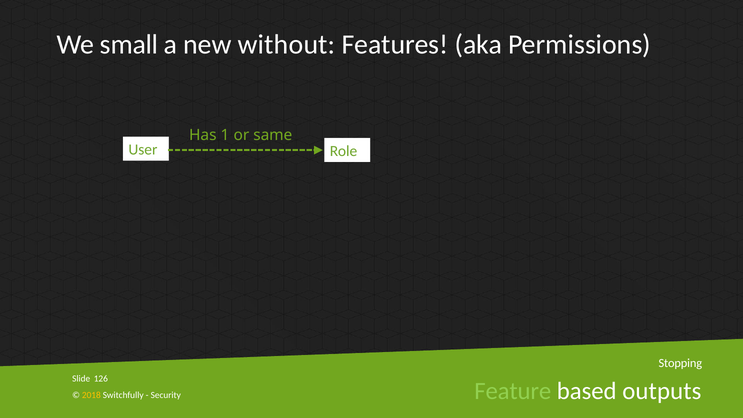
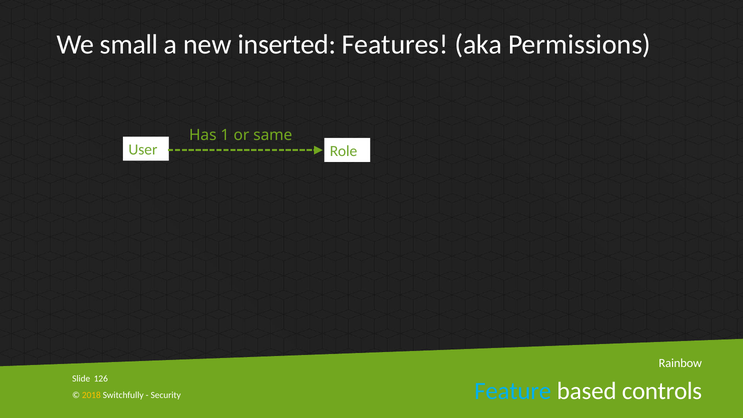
without: without -> inserted
Stopping: Stopping -> Rainbow
Feature colour: light green -> light blue
outputs: outputs -> controls
